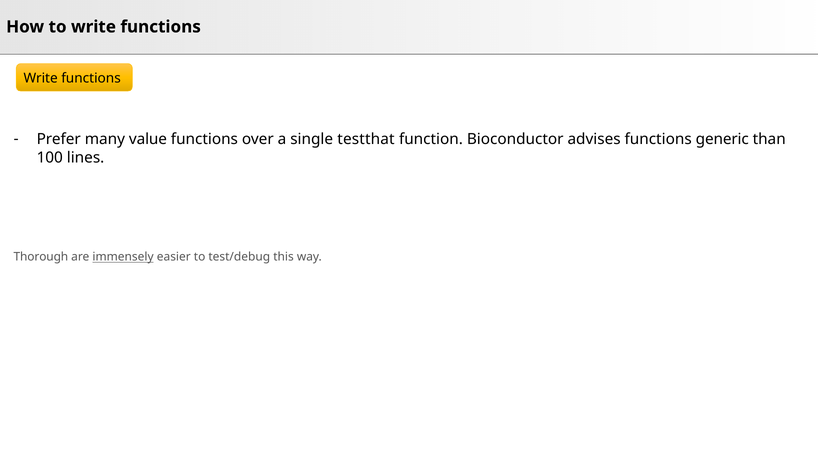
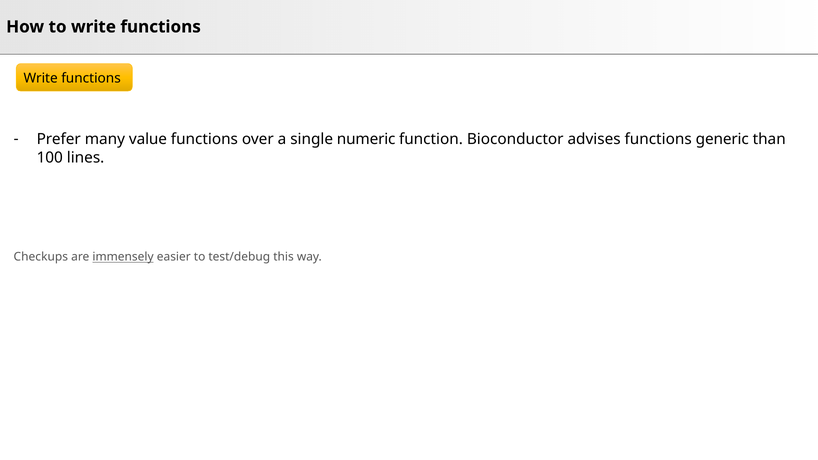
testthat: testthat -> numeric
Thorough: Thorough -> Checkups
